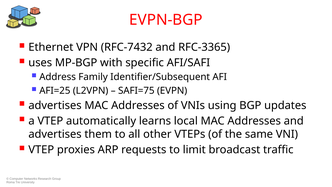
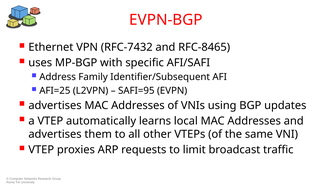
RFC-3365: RFC-3365 -> RFC-8465
SAFI=75: SAFI=75 -> SAFI=95
